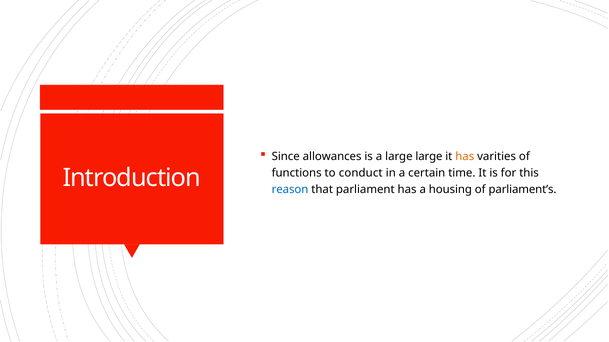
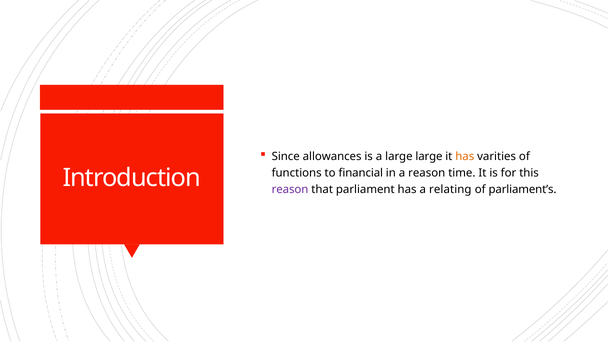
conduct: conduct -> financial
a certain: certain -> reason
reason at (290, 190) colour: blue -> purple
housing: housing -> relating
